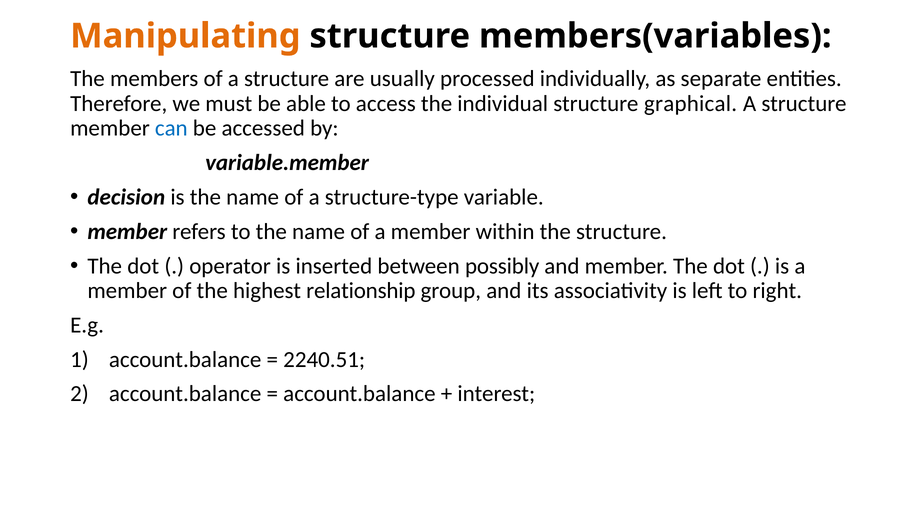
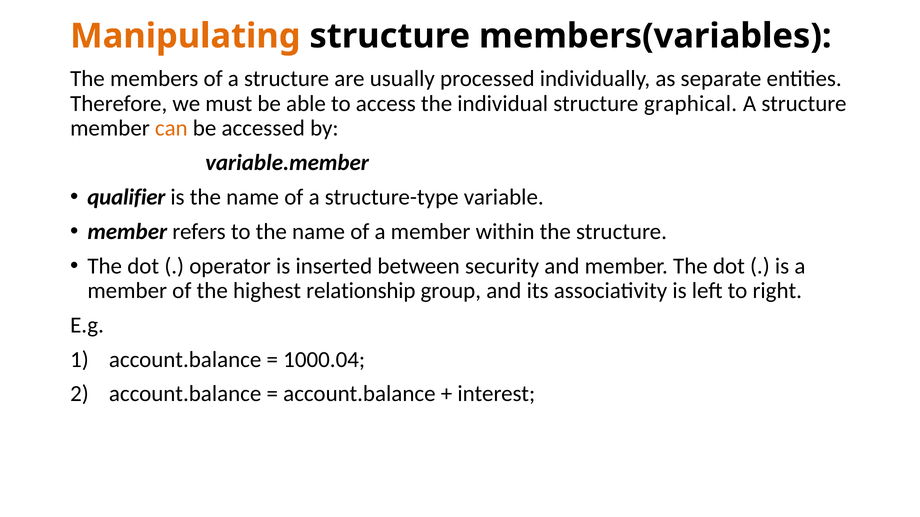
can colour: blue -> orange
decision: decision -> qualifier
possibly: possibly -> security
2240.51: 2240.51 -> 1000.04
